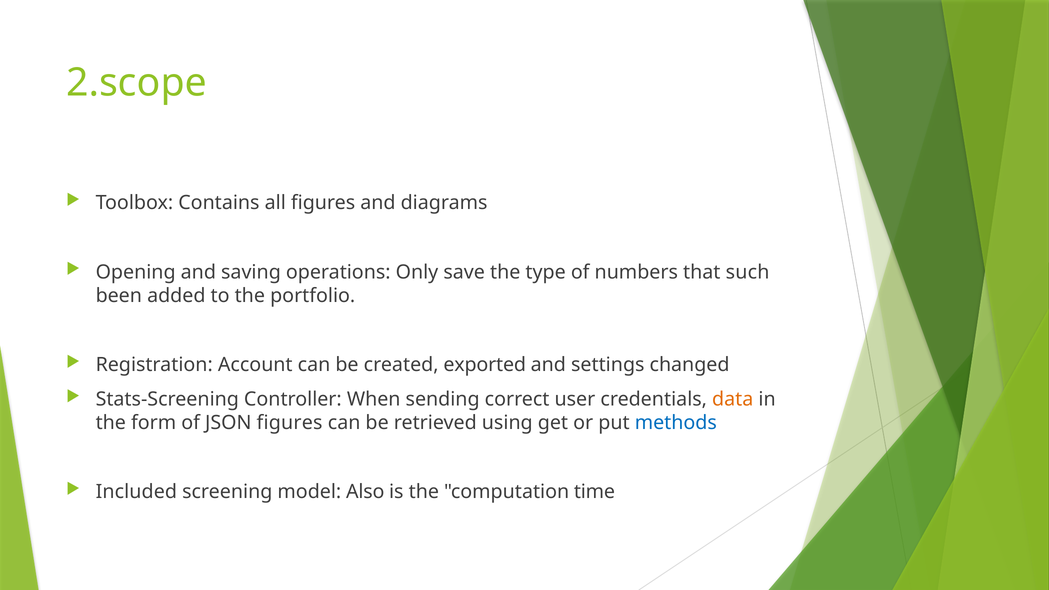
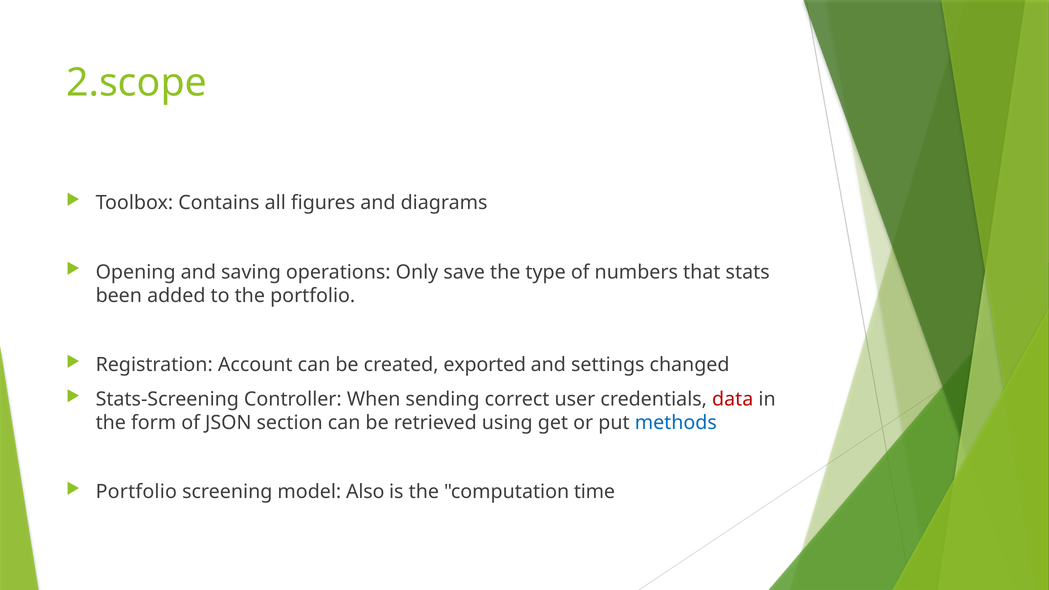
such: such -> stats
data colour: orange -> red
JSON figures: figures -> section
Included at (136, 492): Included -> Portfolio
